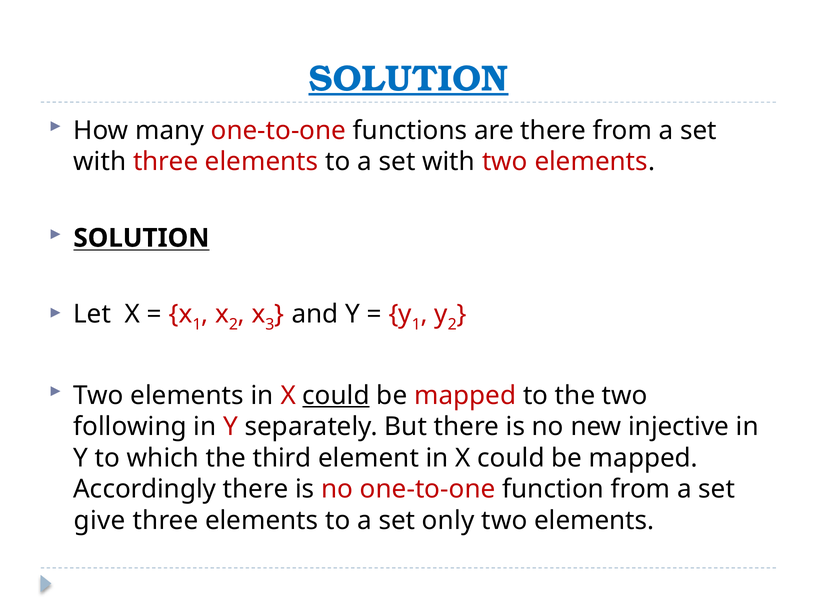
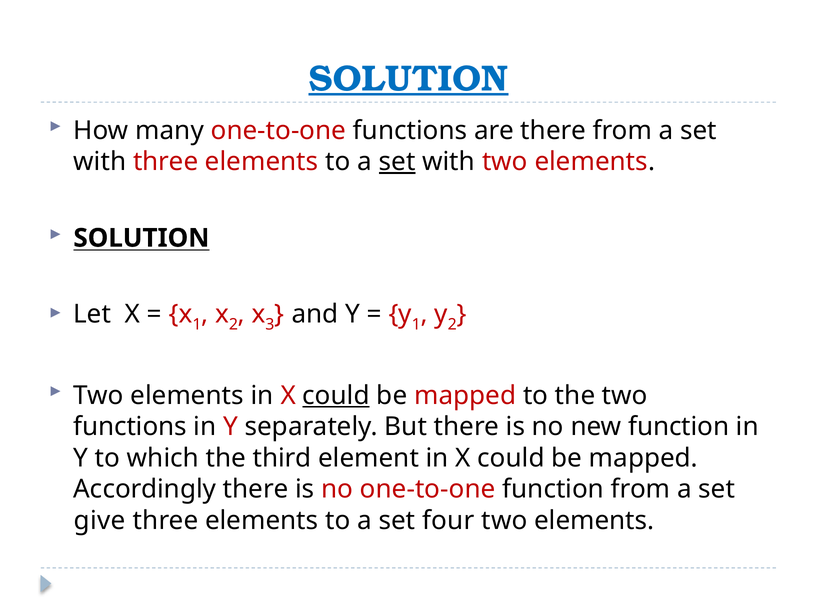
set at (397, 162) underline: none -> present
following at (130, 427): following -> functions
new injective: injective -> function
only: only -> four
